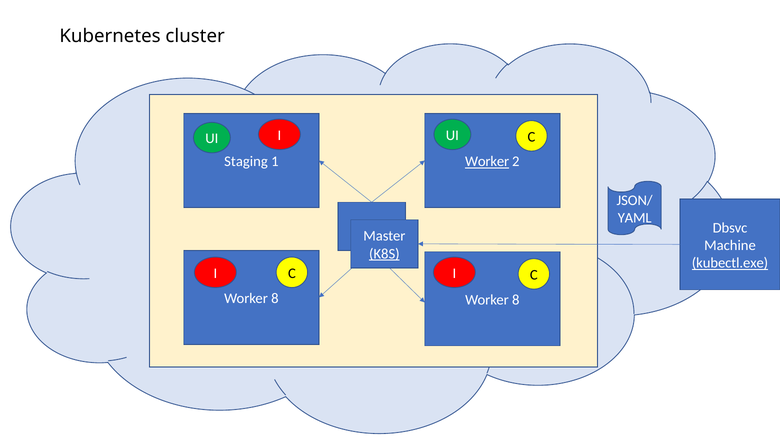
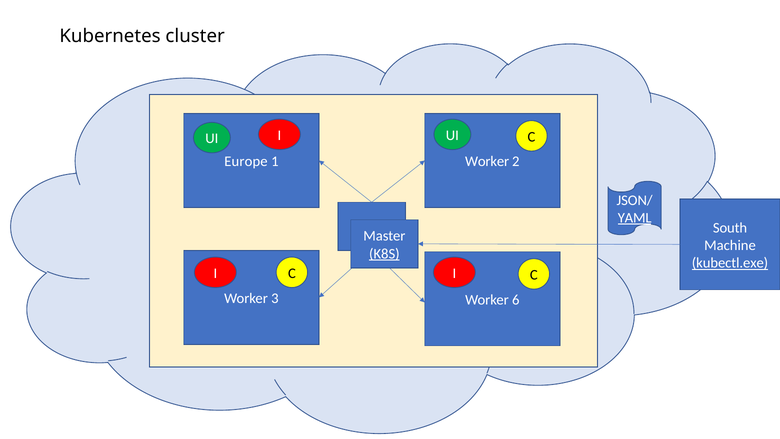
Staging: Staging -> Europe
Worker at (487, 161) underline: present -> none
YAML underline: none -> present
Dbsvc: Dbsvc -> South
8 at (275, 298): 8 -> 3
8 at (516, 300): 8 -> 6
